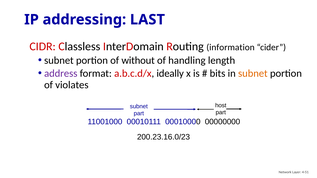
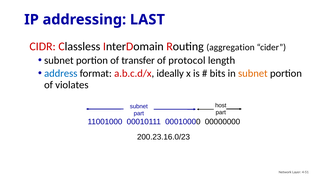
information: information -> aggregation
without: without -> transfer
handling: handling -> protocol
address colour: purple -> blue
